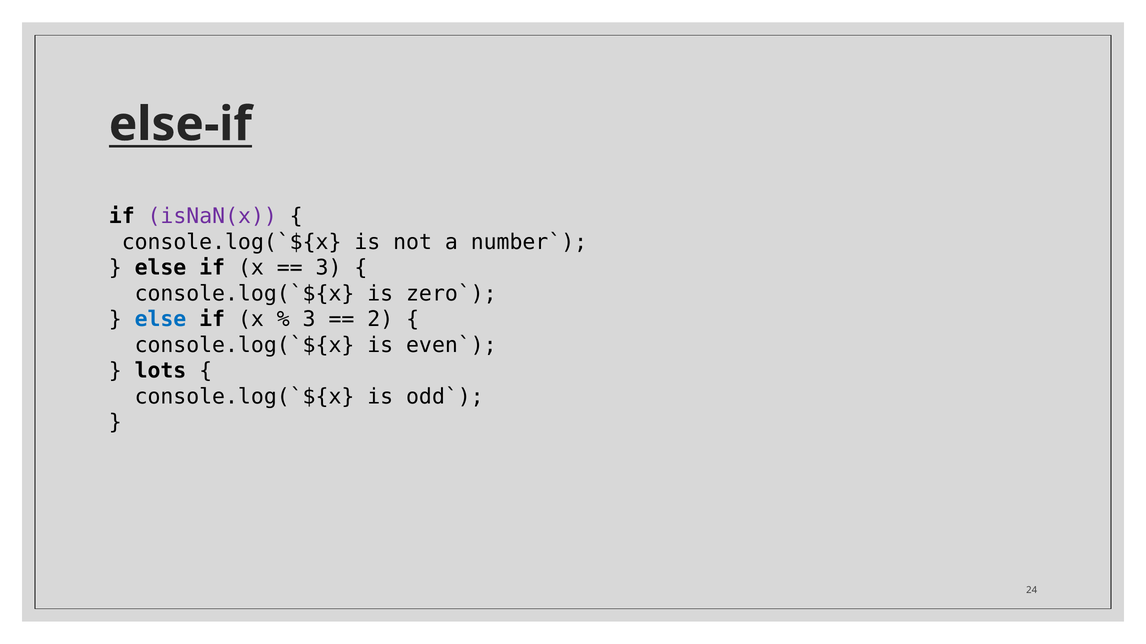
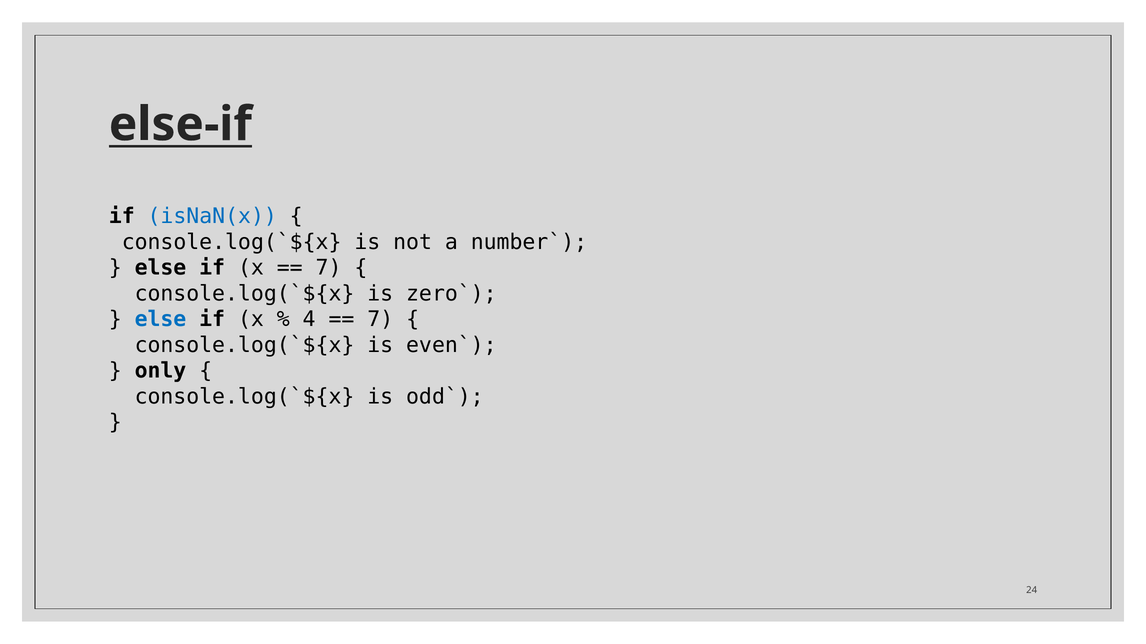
isNaN(x colour: purple -> blue
3 at (329, 268): 3 -> 7
3 at (309, 320): 3 -> 4
2 at (380, 320): 2 -> 7
lots: lots -> only
